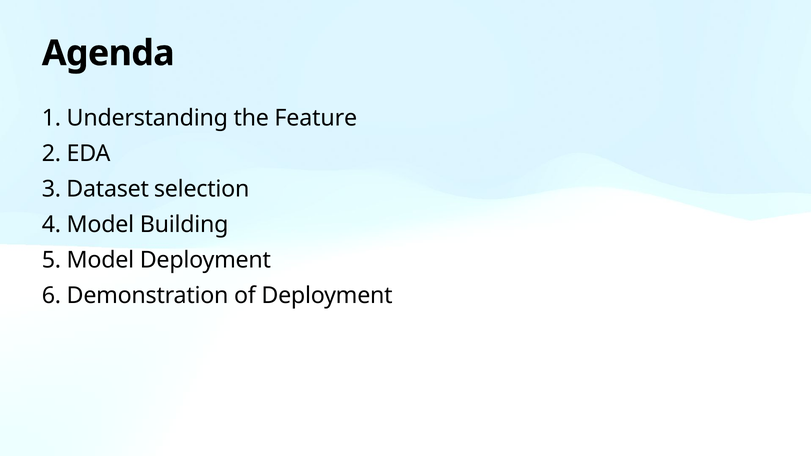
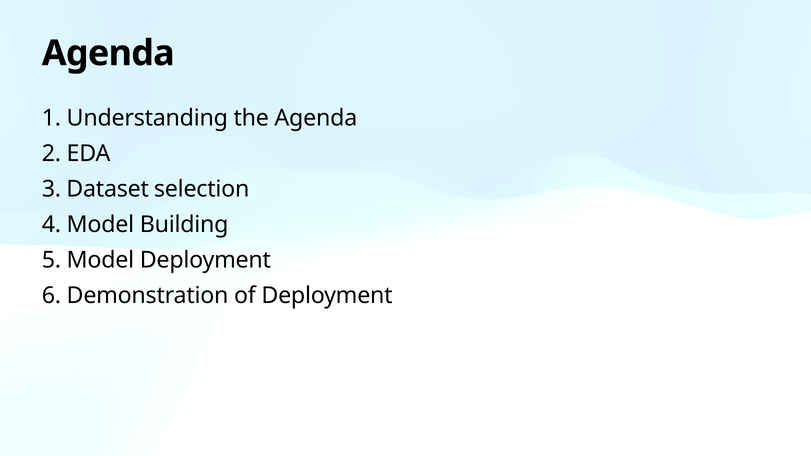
the Feature: Feature -> Agenda
